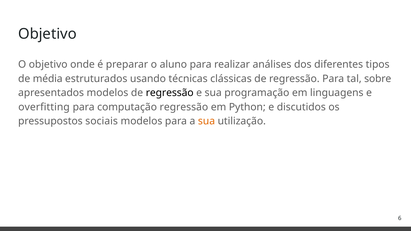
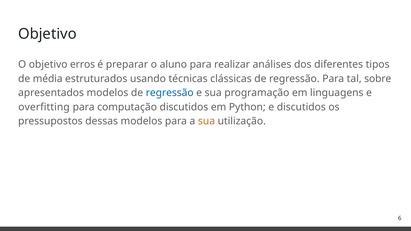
onde: onde -> erros
regressão at (170, 93) colour: black -> blue
computação regressão: regressão -> discutidos
sociais: sociais -> dessas
